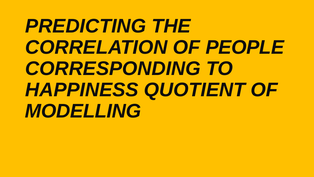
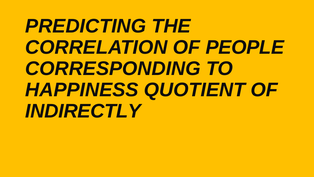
MODELLING: MODELLING -> INDIRECTLY
